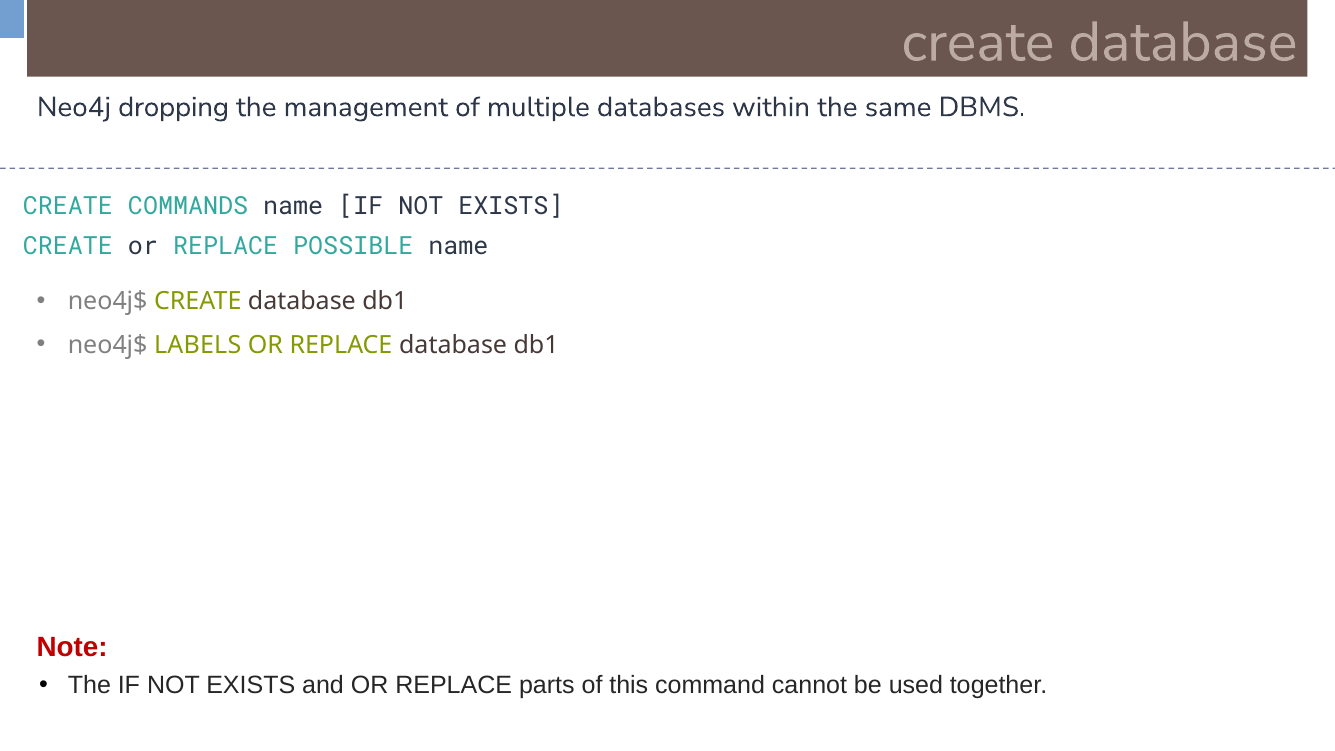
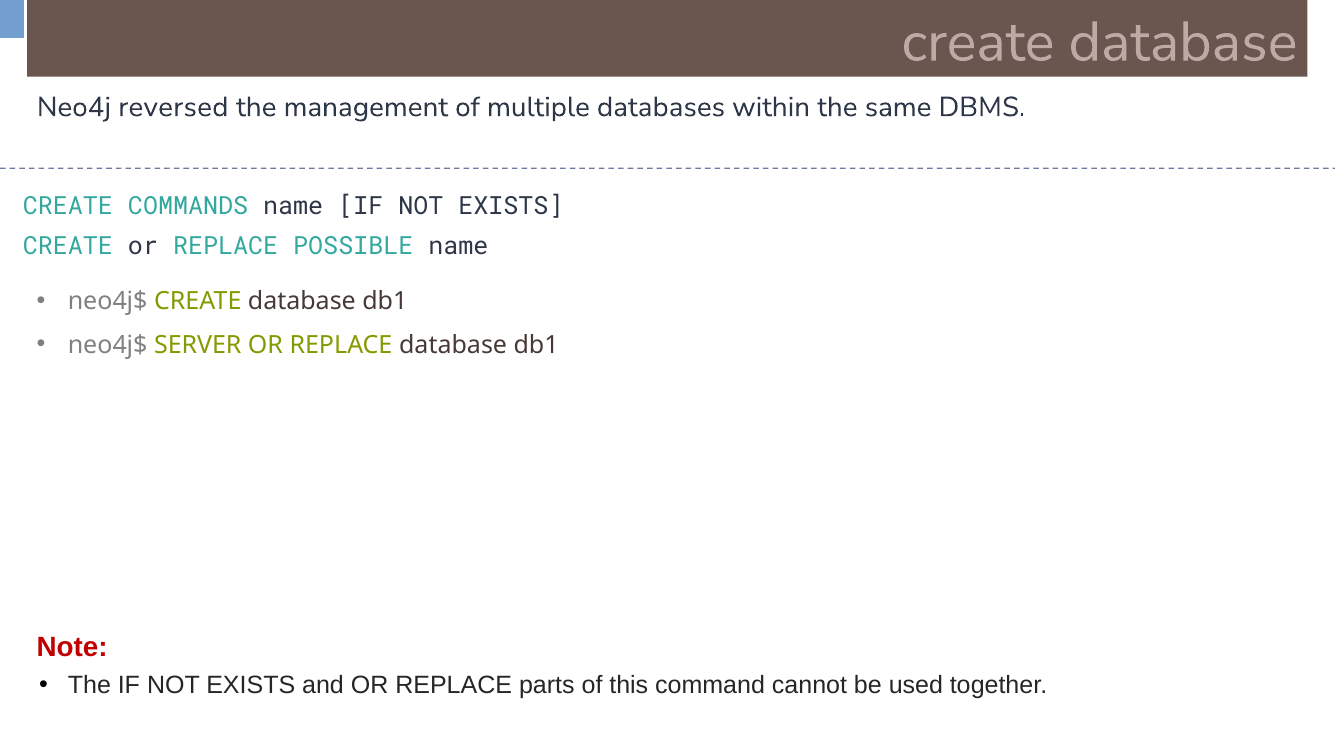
dropping: dropping -> reversed
LABELS: LABELS -> SERVER
